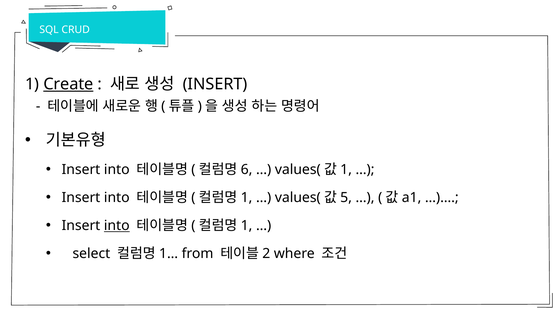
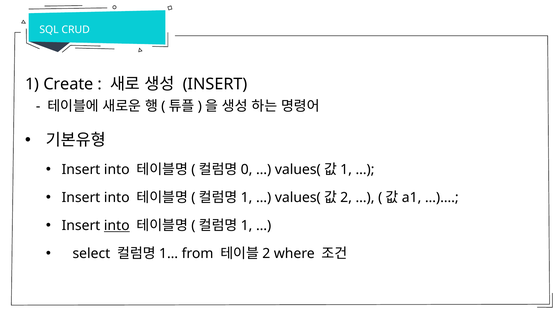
Create underline: present -> none
6: 6 -> 0
5 at (346, 197): 5 -> 2
